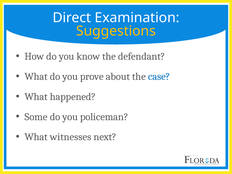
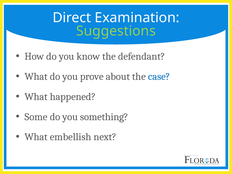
Suggestions colour: yellow -> light green
policeman: policeman -> something
witnesses: witnesses -> embellish
